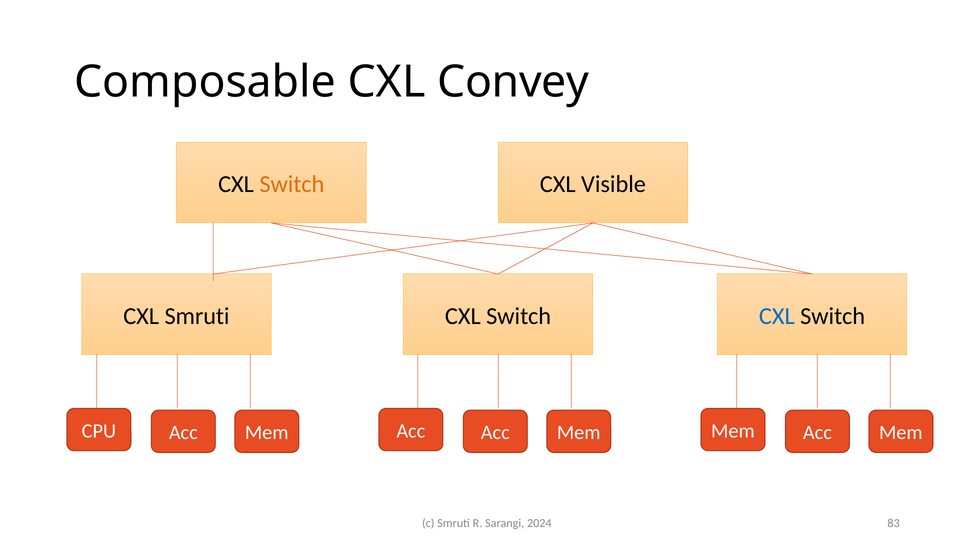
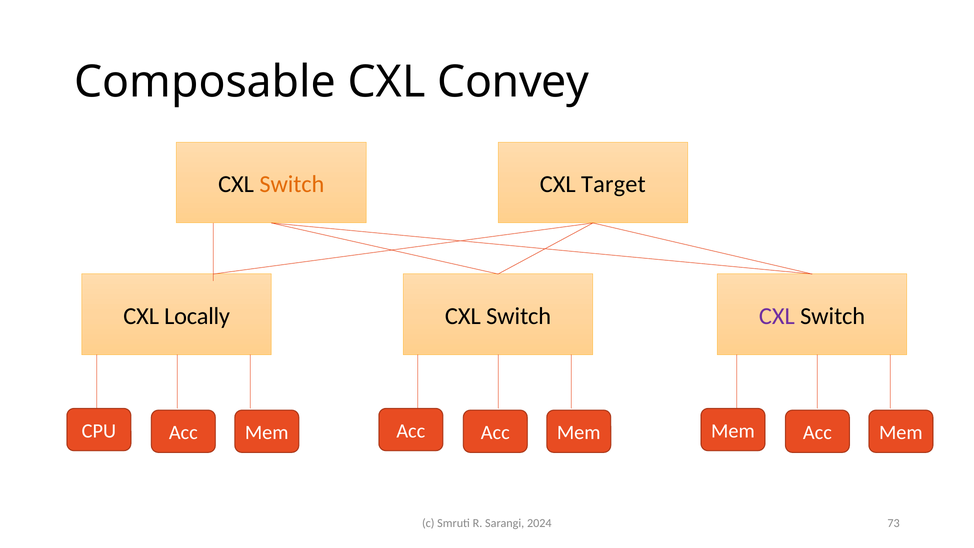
Visible: Visible -> Target
CXL Smruti: Smruti -> Locally
CXL at (777, 316) colour: blue -> purple
83: 83 -> 73
